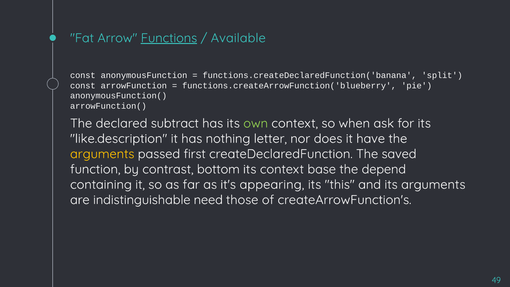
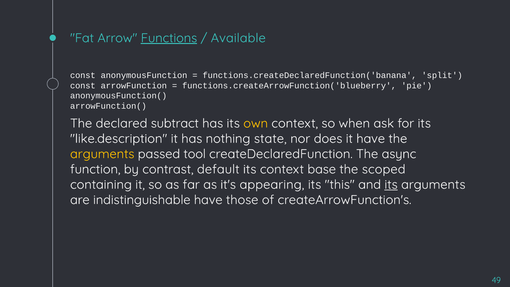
own colour: light green -> yellow
letter: letter -> state
first: first -> tool
saved: saved -> async
bottom: bottom -> default
depend: depend -> scoped
its at (391, 184) underline: none -> present
indistinguishable need: need -> have
